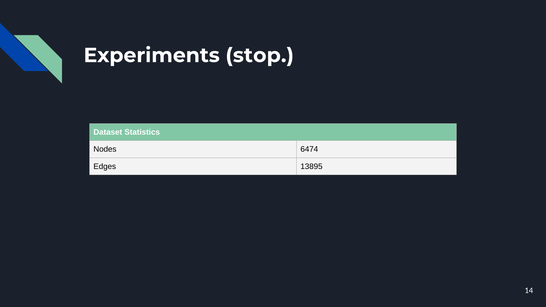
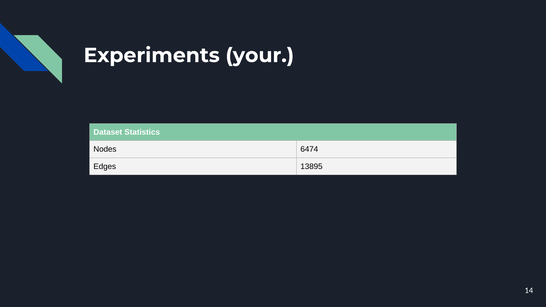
stop: stop -> your
